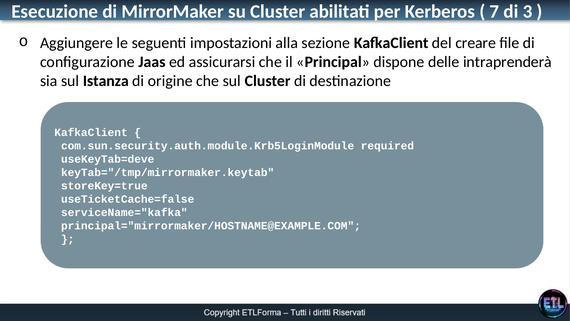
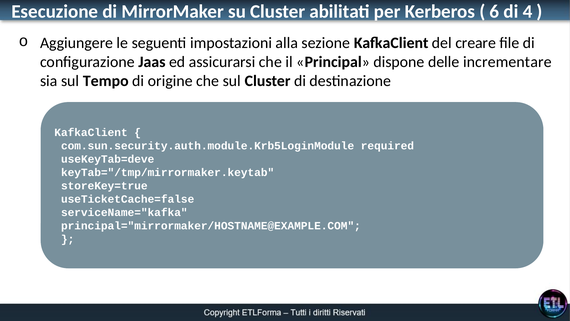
7: 7 -> 6
3: 3 -> 4
intraprenderà: intraprenderà -> incrementare
Istanza: Istanza -> Tempo
